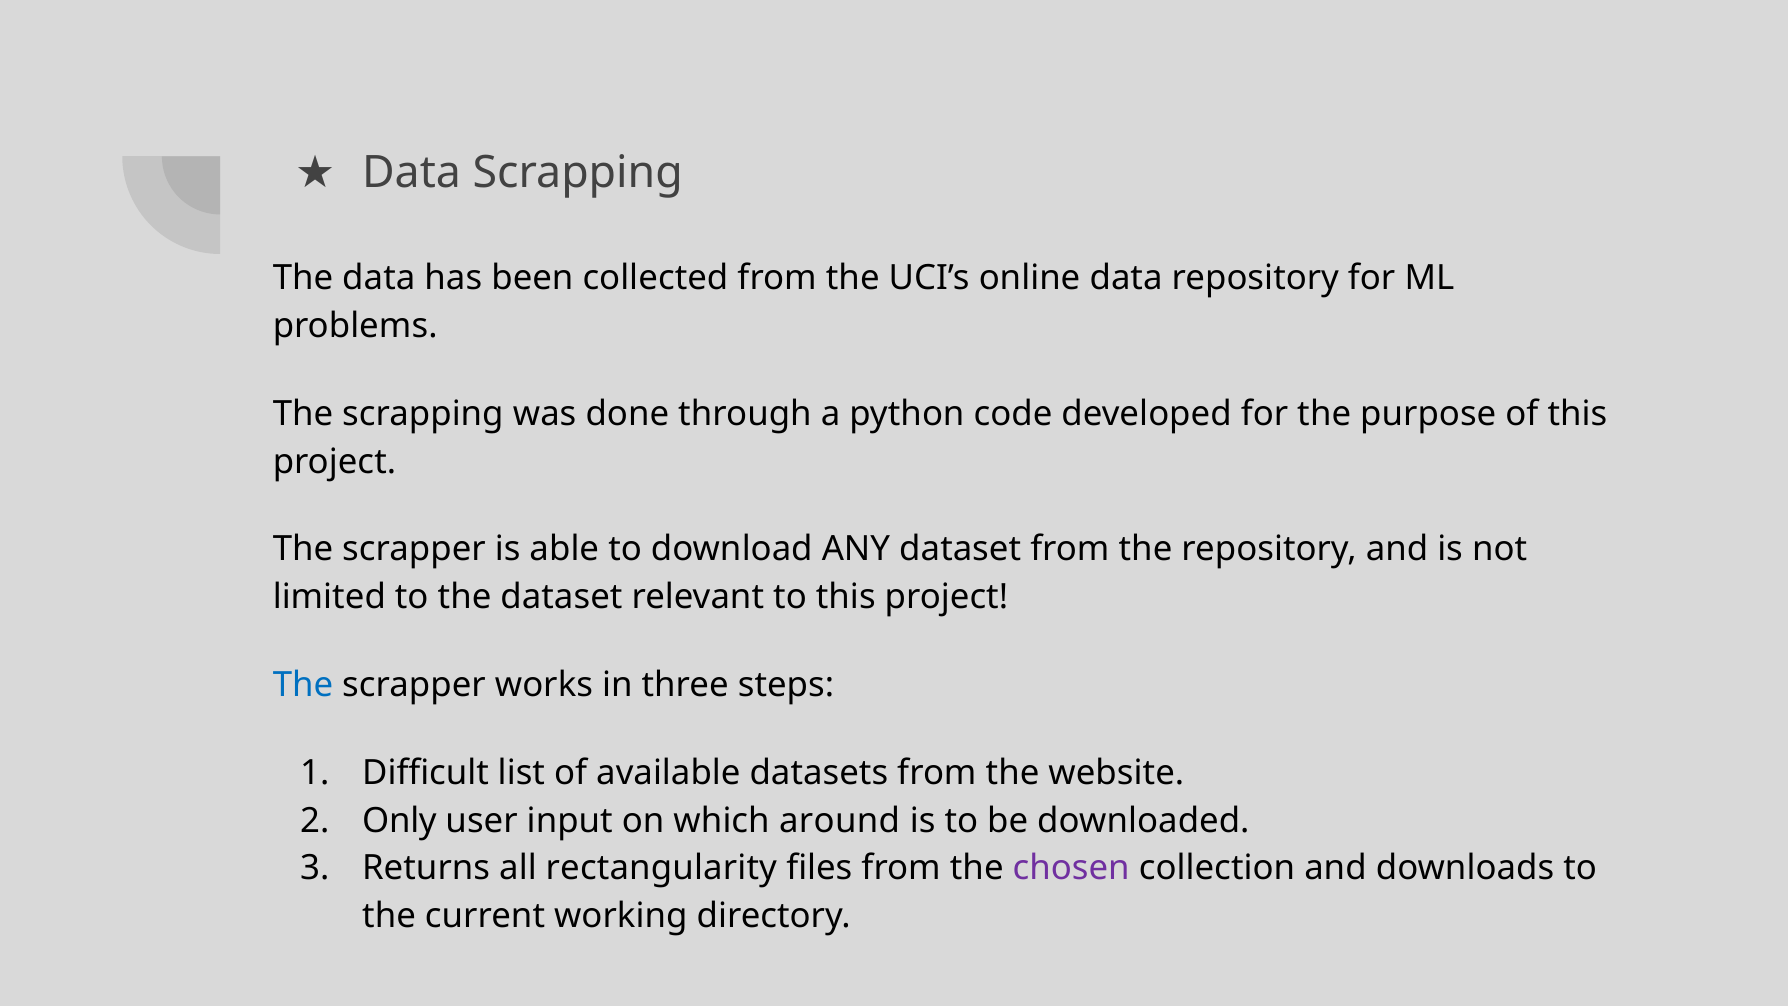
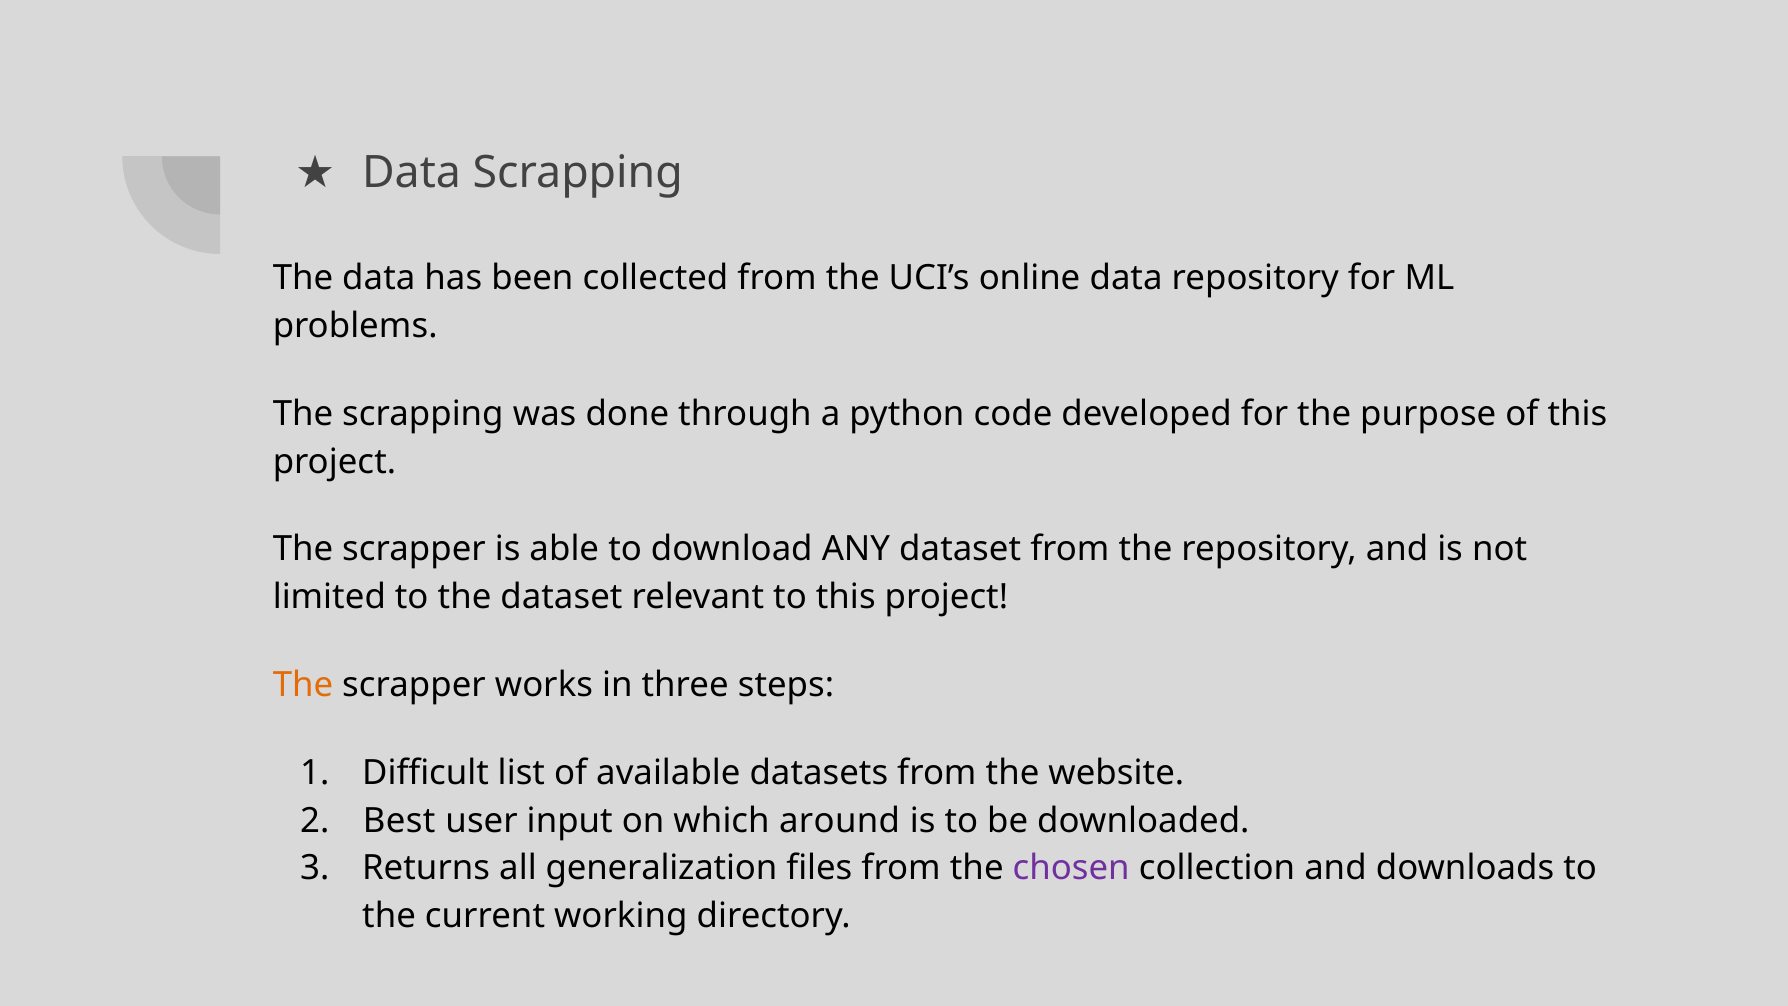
The at (303, 685) colour: blue -> orange
Only: Only -> Best
rectangularity: rectangularity -> generalization
